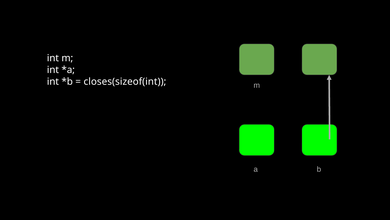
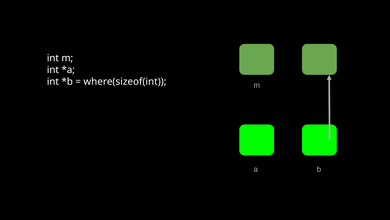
closes(sizeof(int: closes(sizeof(int -> where(sizeof(int
